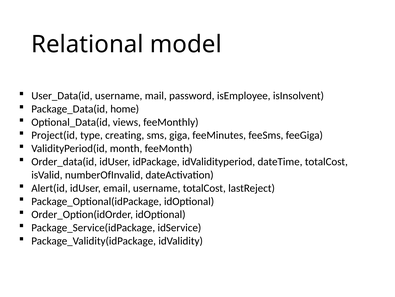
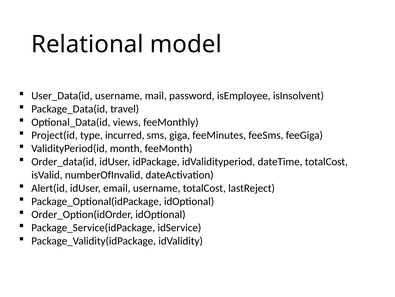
home: home -> travel
creating: creating -> incurred
